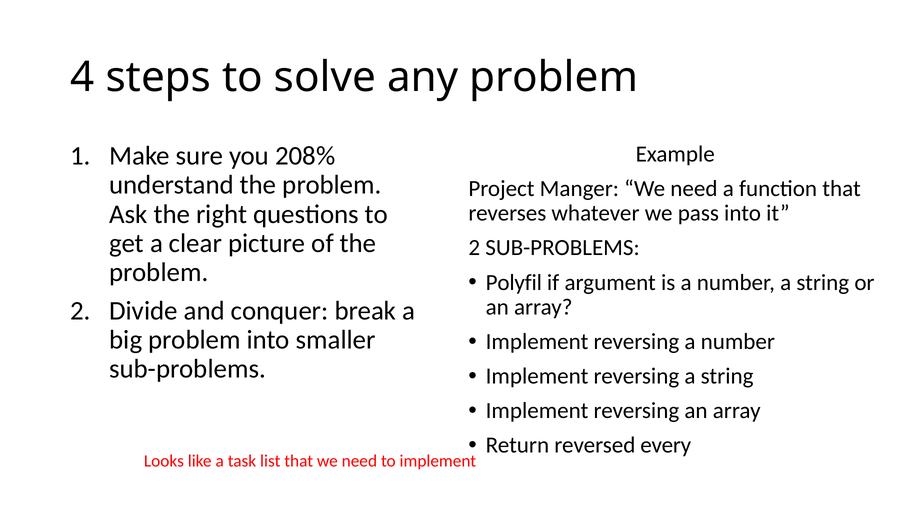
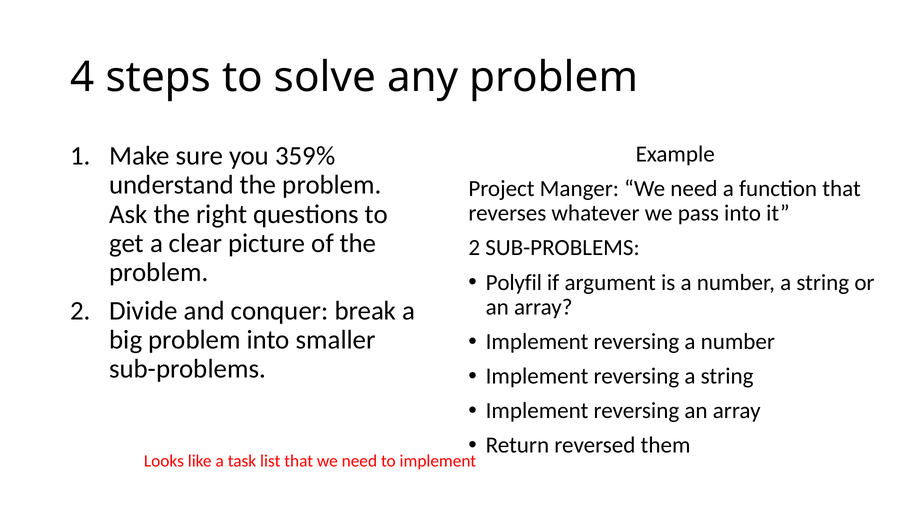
208%: 208% -> 359%
every: every -> them
